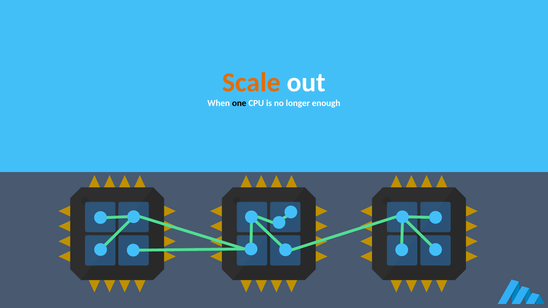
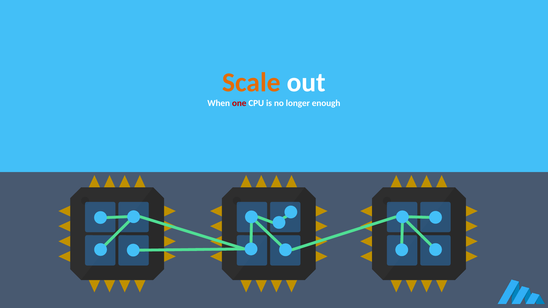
one colour: black -> red
